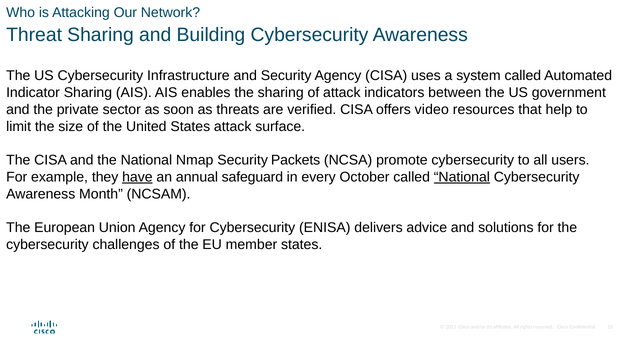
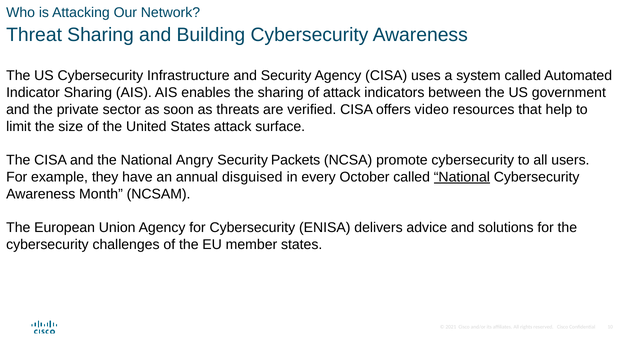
Nmap: Nmap -> Angry
have underline: present -> none
safeguard: safeguard -> disguised
